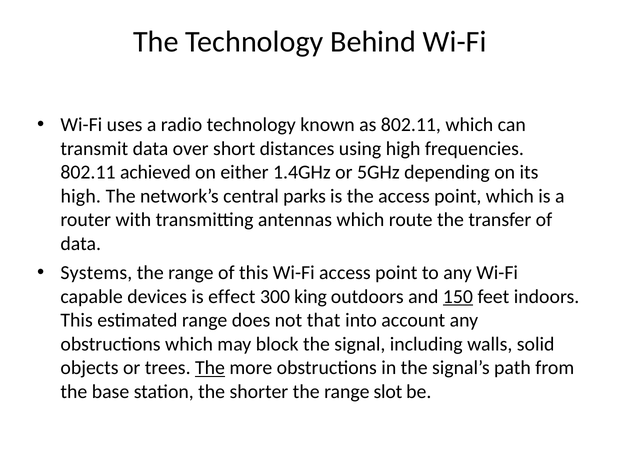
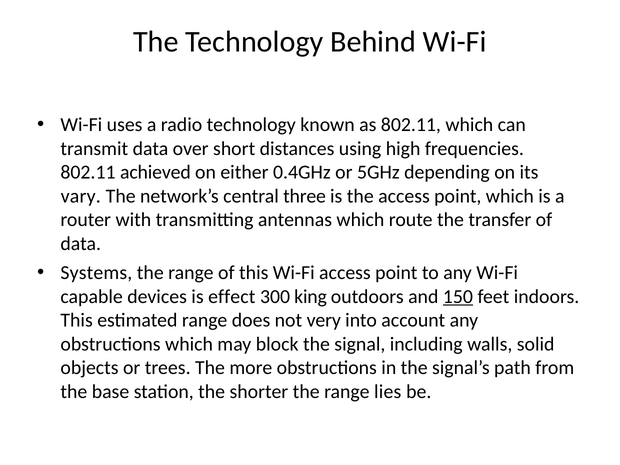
1.4GHz: 1.4GHz -> 0.4GHz
high at (81, 196): high -> vary
parks: parks -> three
that: that -> very
The at (210, 368) underline: present -> none
slot: slot -> lies
